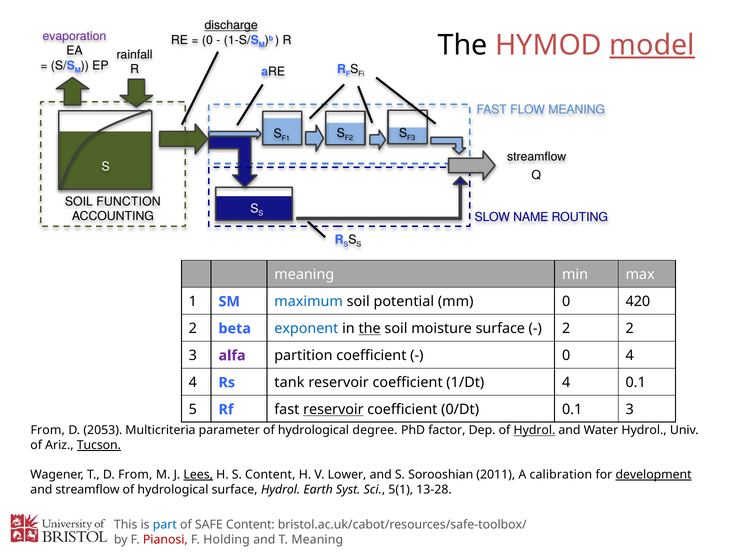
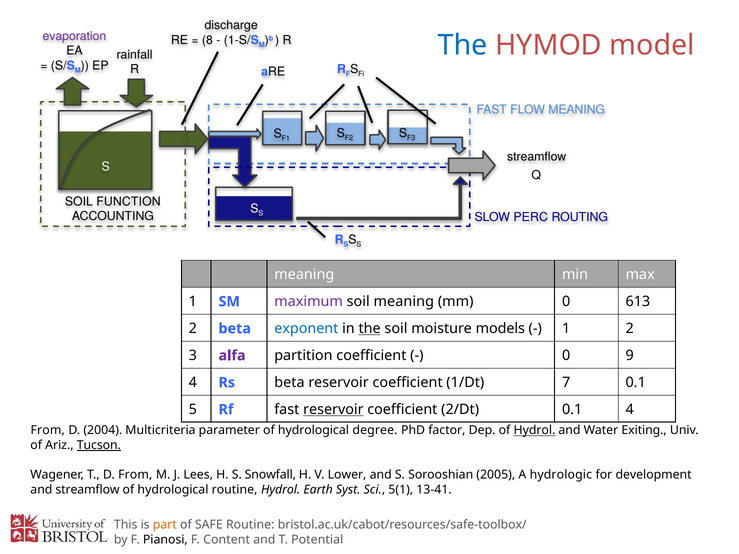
discharge underline: present -> none
0 at (207, 40): 0 -> 8
The at (463, 45) colour: black -> blue
model underline: present -> none
NAME: NAME -> PERC
maximum colour: blue -> purple
soil potential: potential -> meaning
420: 420 -> 613
moisture surface: surface -> models
2 at (566, 329): 2 -> 1
0 4: 4 -> 9
Rs tank: tank -> beta
1/Dt 4: 4 -> 7
0/Dt: 0/Dt -> 2/Dt
0.1 3: 3 -> 4
2053: 2053 -> 2004
Water Hydrol: Hydrol -> Exiting
Lees underline: present -> none
S Content: Content -> Snowfall
2011: 2011 -> 2005
calibration: calibration -> hydrologic
development underline: present -> none
hydrological surface: surface -> routine
13-28: 13-28 -> 13-41
part colour: blue -> orange
SAFE Content: Content -> Routine
Pianosi colour: red -> black
Holding: Holding -> Content
T Meaning: Meaning -> Potential
